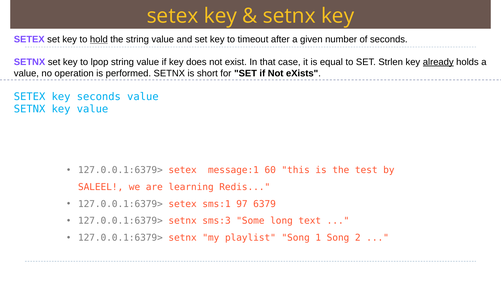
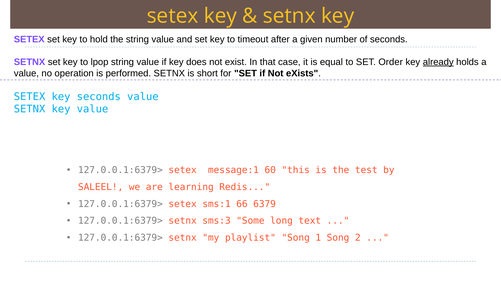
hold underline: present -> none
Strlen: Strlen -> Order
97: 97 -> 66
